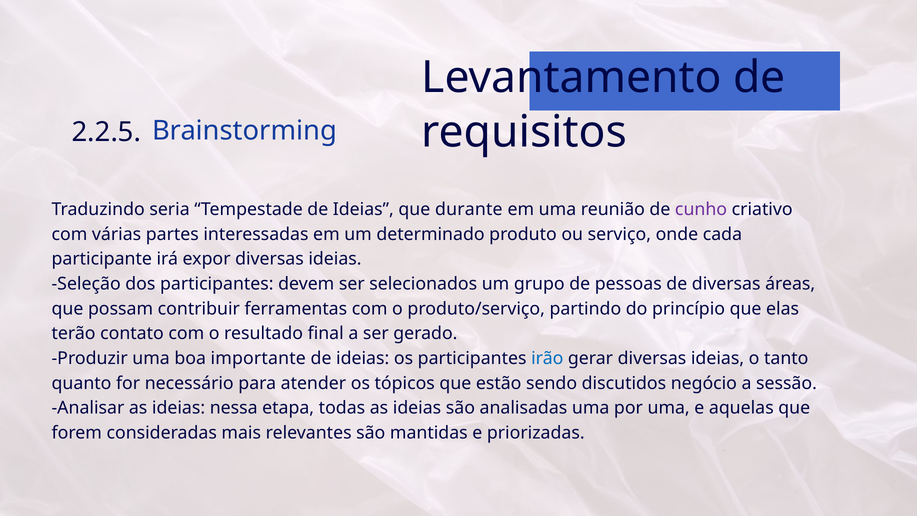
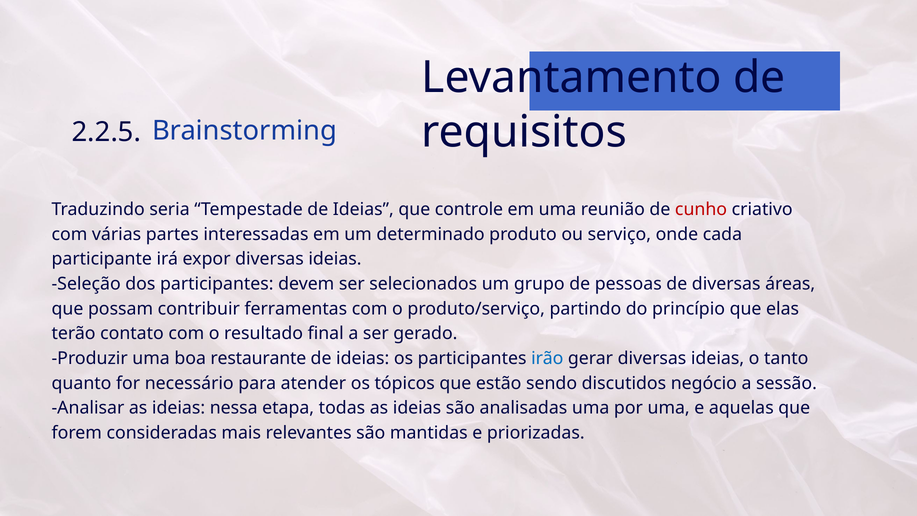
durante: durante -> controle
cunho colour: purple -> red
importante: importante -> restaurante
